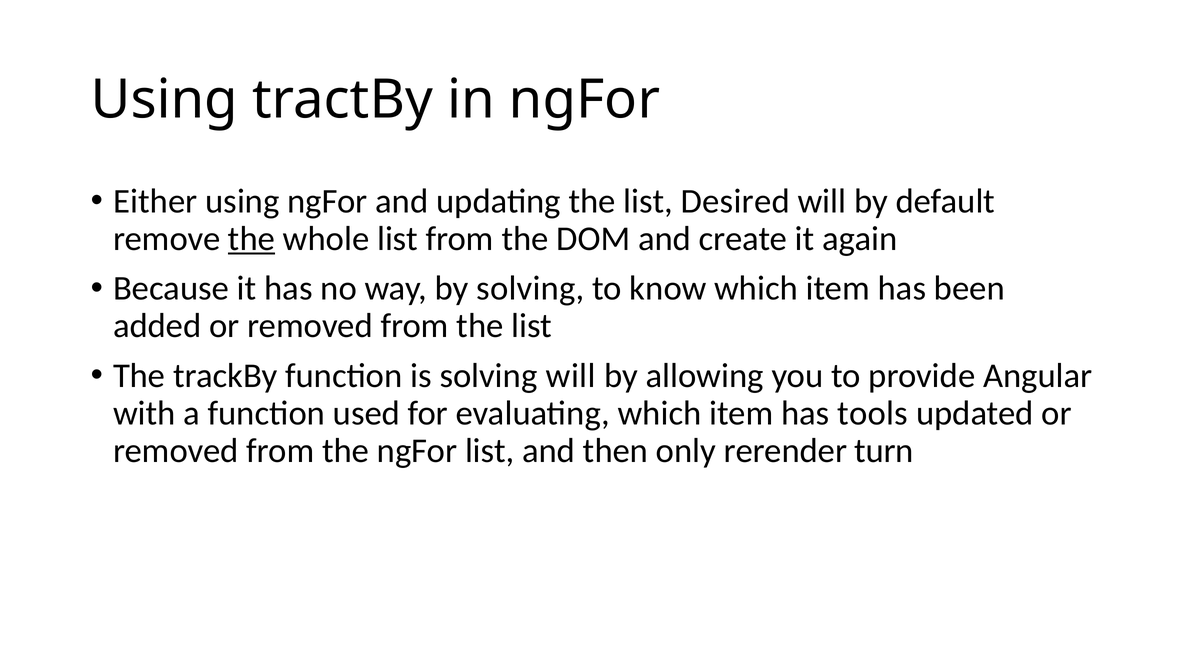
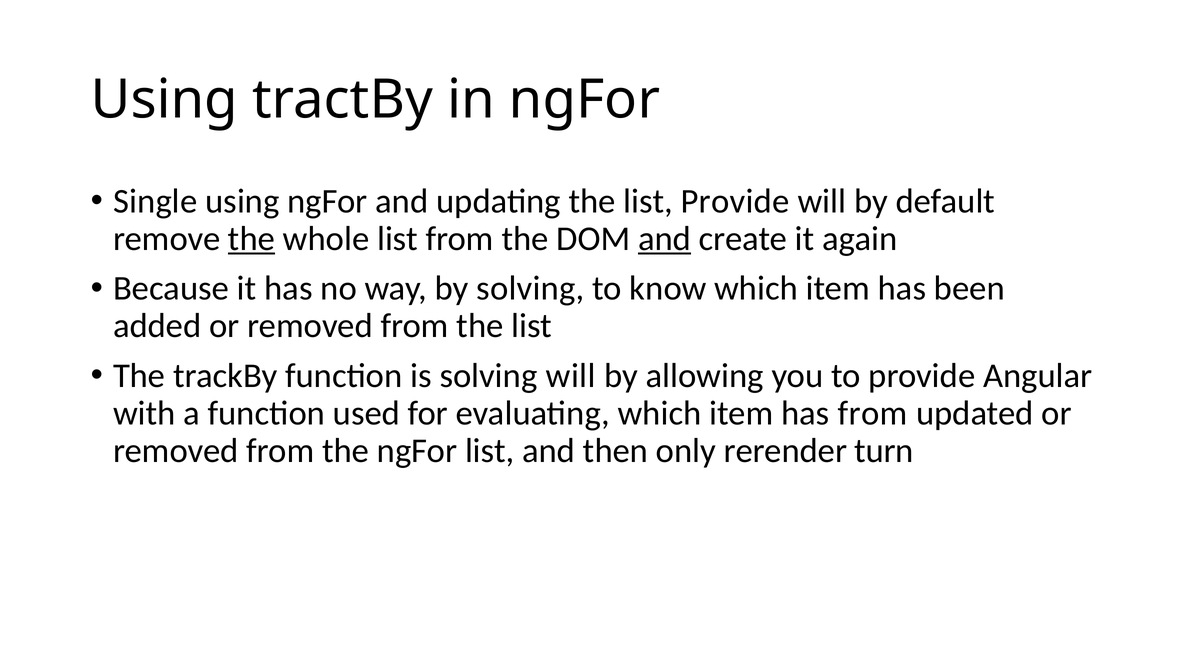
Either: Either -> Single
list Desired: Desired -> Provide
and at (665, 239) underline: none -> present
has tools: tools -> from
